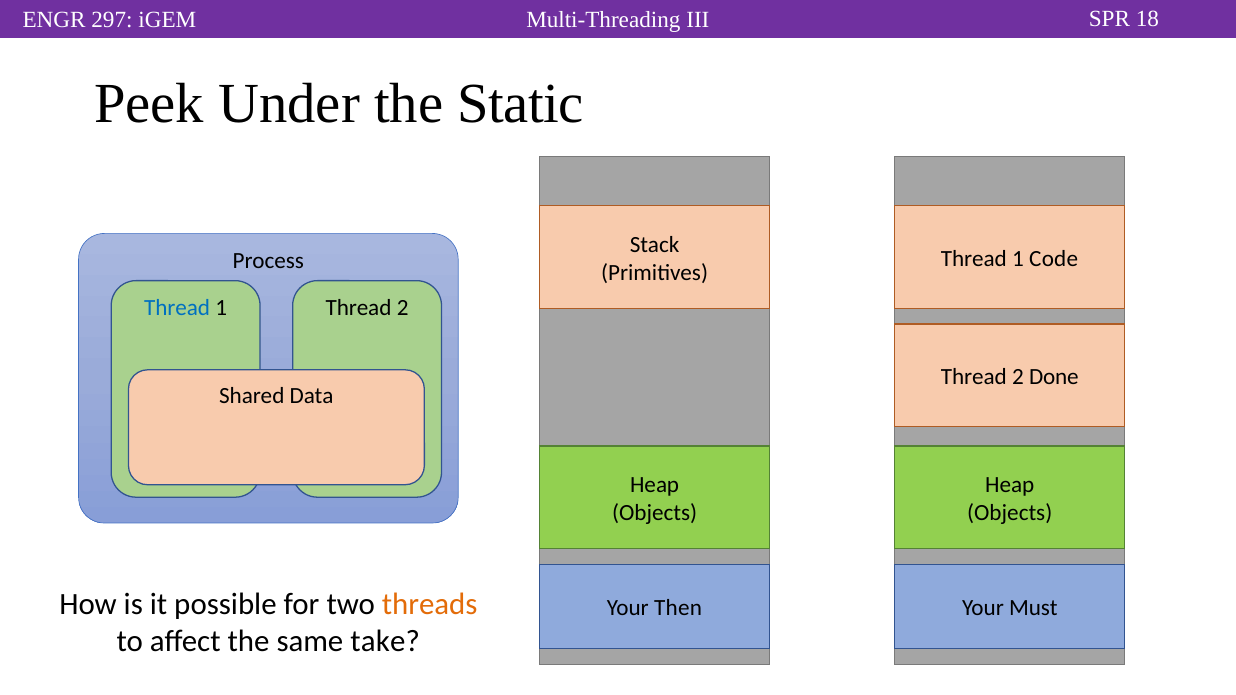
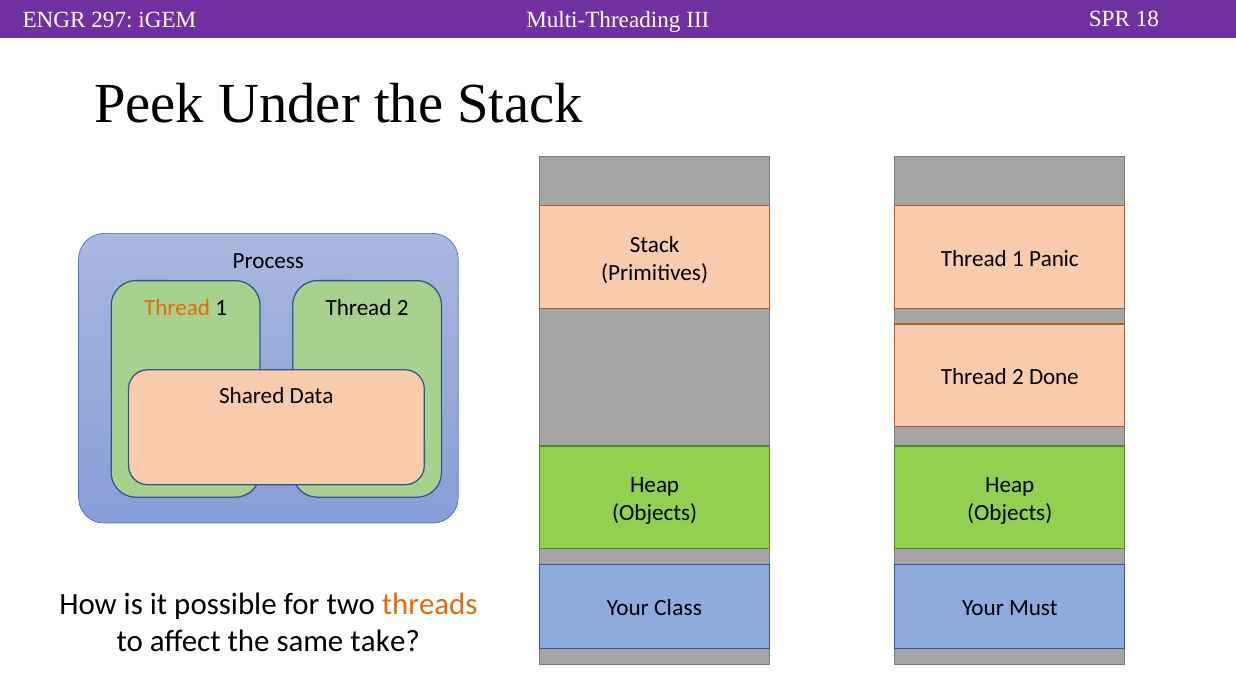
the Static: Static -> Stack
Code: Code -> Panic
Thread at (177, 308) colour: blue -> orange
Then: Then -> Class
